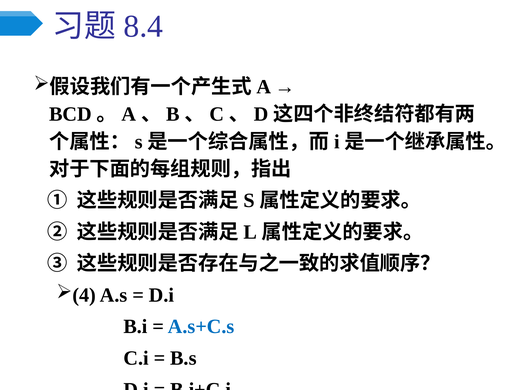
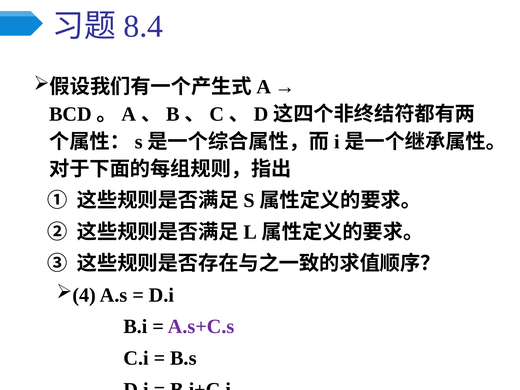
A.s+C.s colour: blue -> purple
